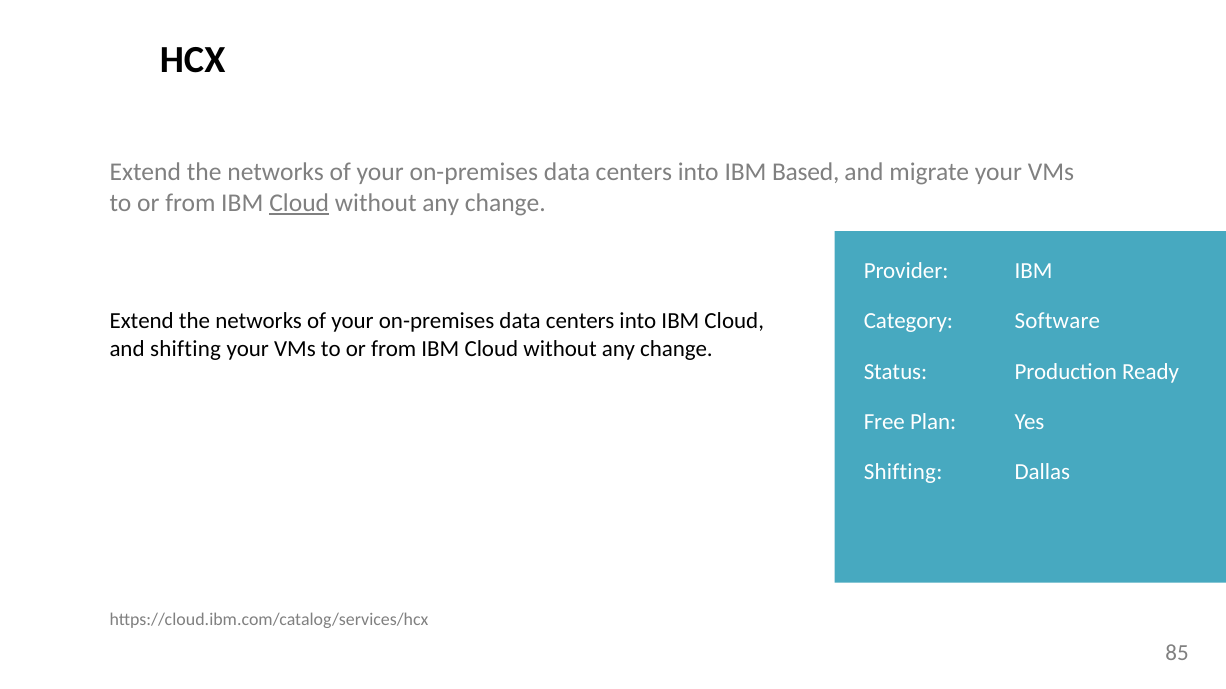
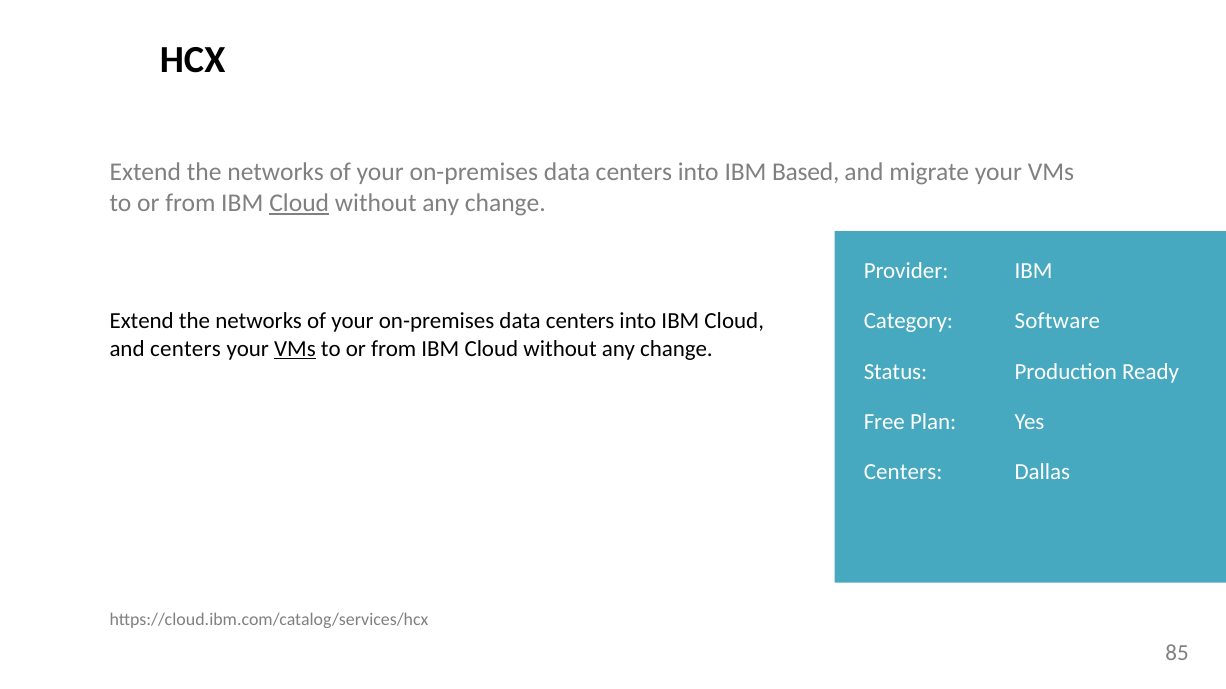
and shifting: shifting -> centers
VMs at (295, 349) underline: none -> present
Shifting at (903, 472): Shifting -> Centers
